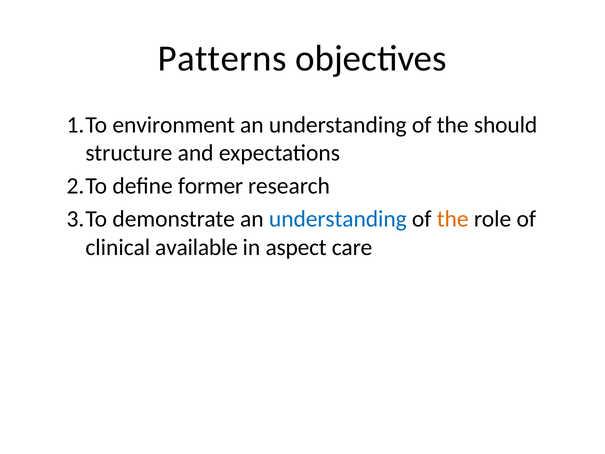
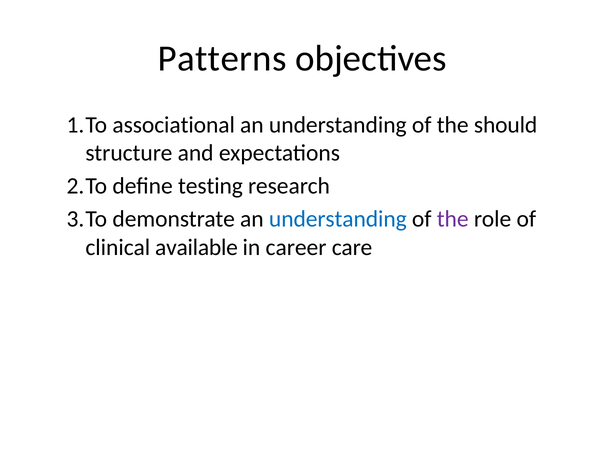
environment: environment -> associational
former: former -> testing
the at (453, 219) colour: orange -> purple
aspect: aspect -> career
